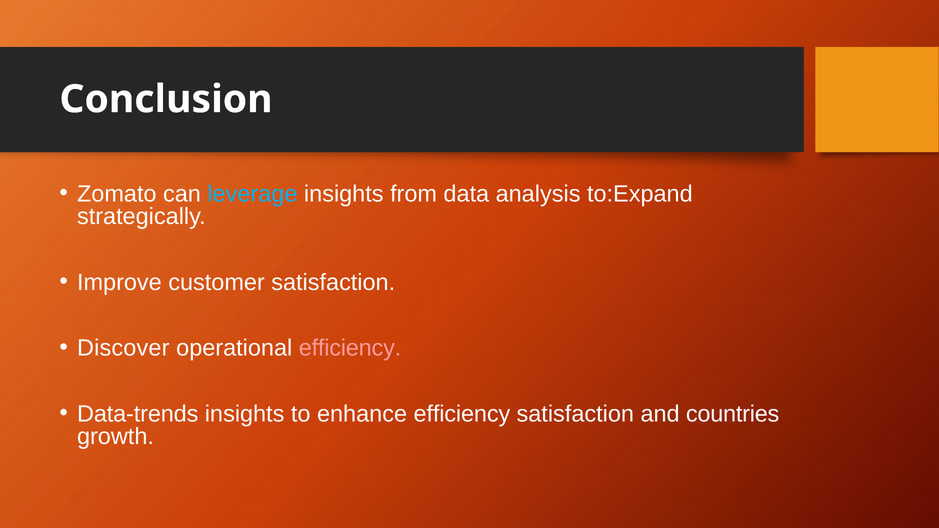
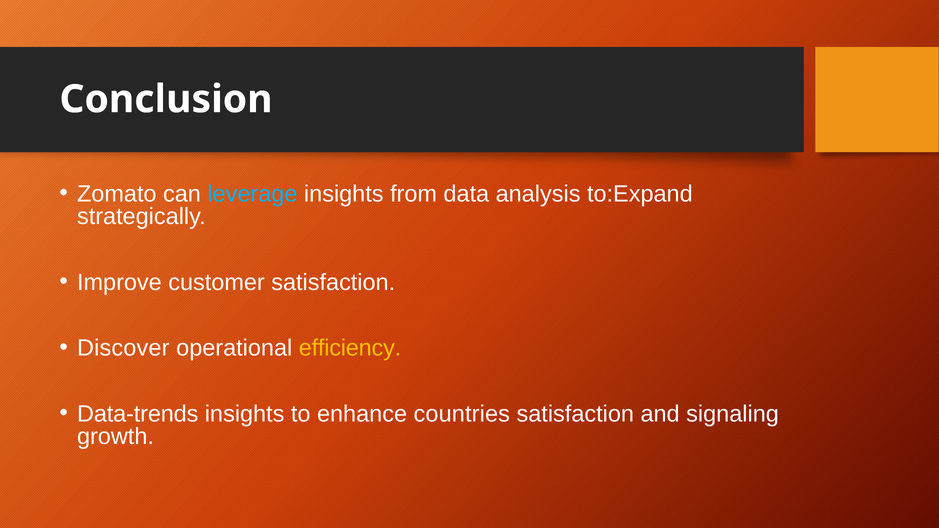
efficiency at (350, 348) colour: pink -> yellow
enhance efficiency: efficiency -> countries
countries: countries -> signaling
